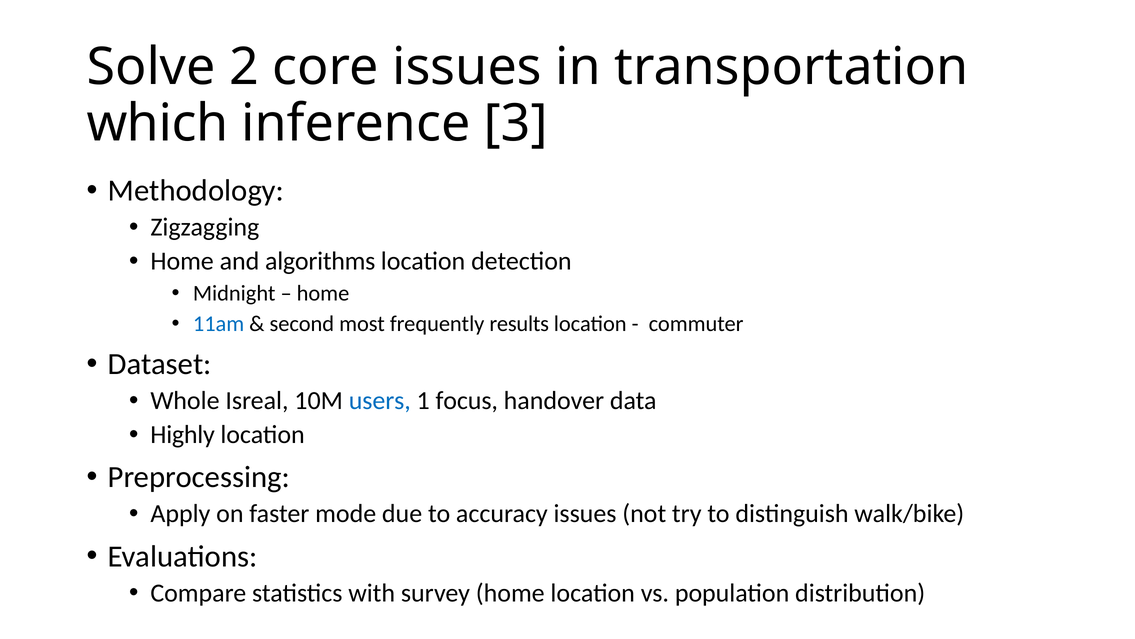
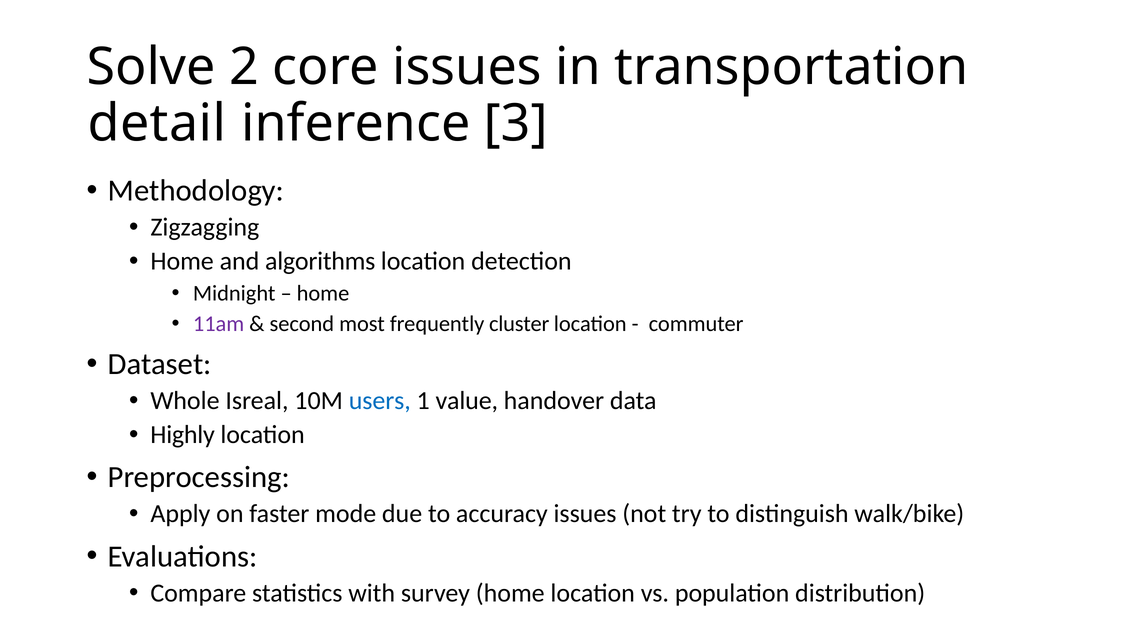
which: which -> detail
11am colour: blue -> purple
results: results -> cluster
focus: focus -> value
